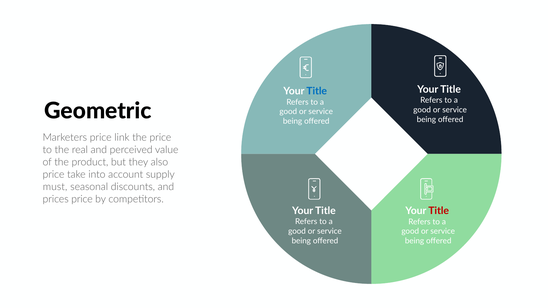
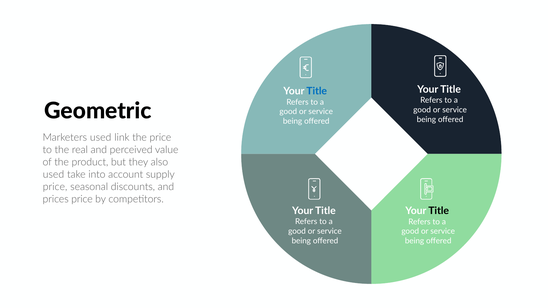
Marketers price: price -> used
price at (53, 175): price -> used
must at (55, 187): must -> price
Title at (439, 211) colour: red -> black
